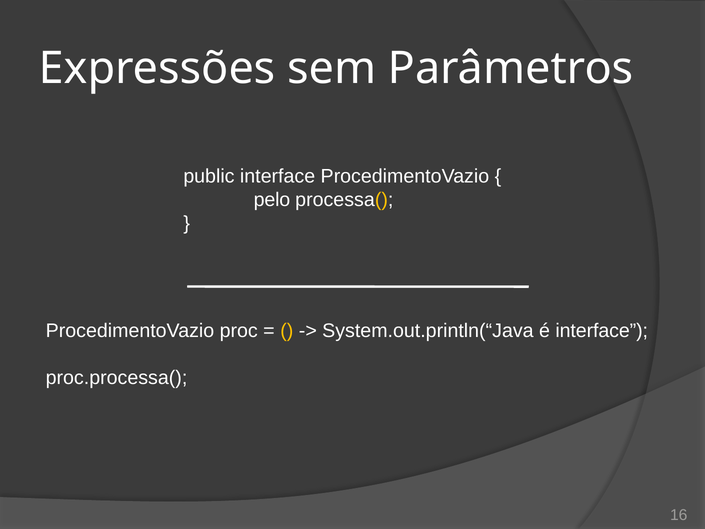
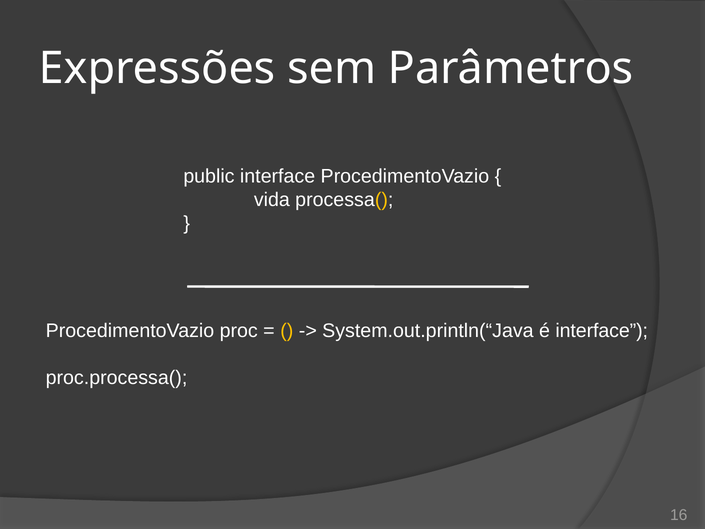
pelo: pelo -> vida
